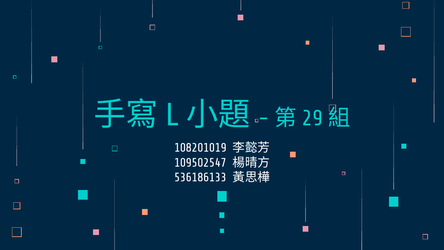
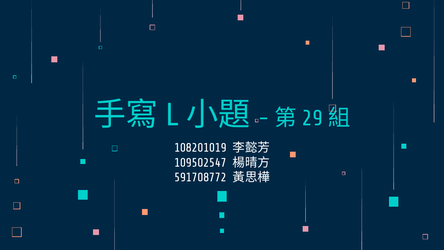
536186133: 536186133 -> 591708772
